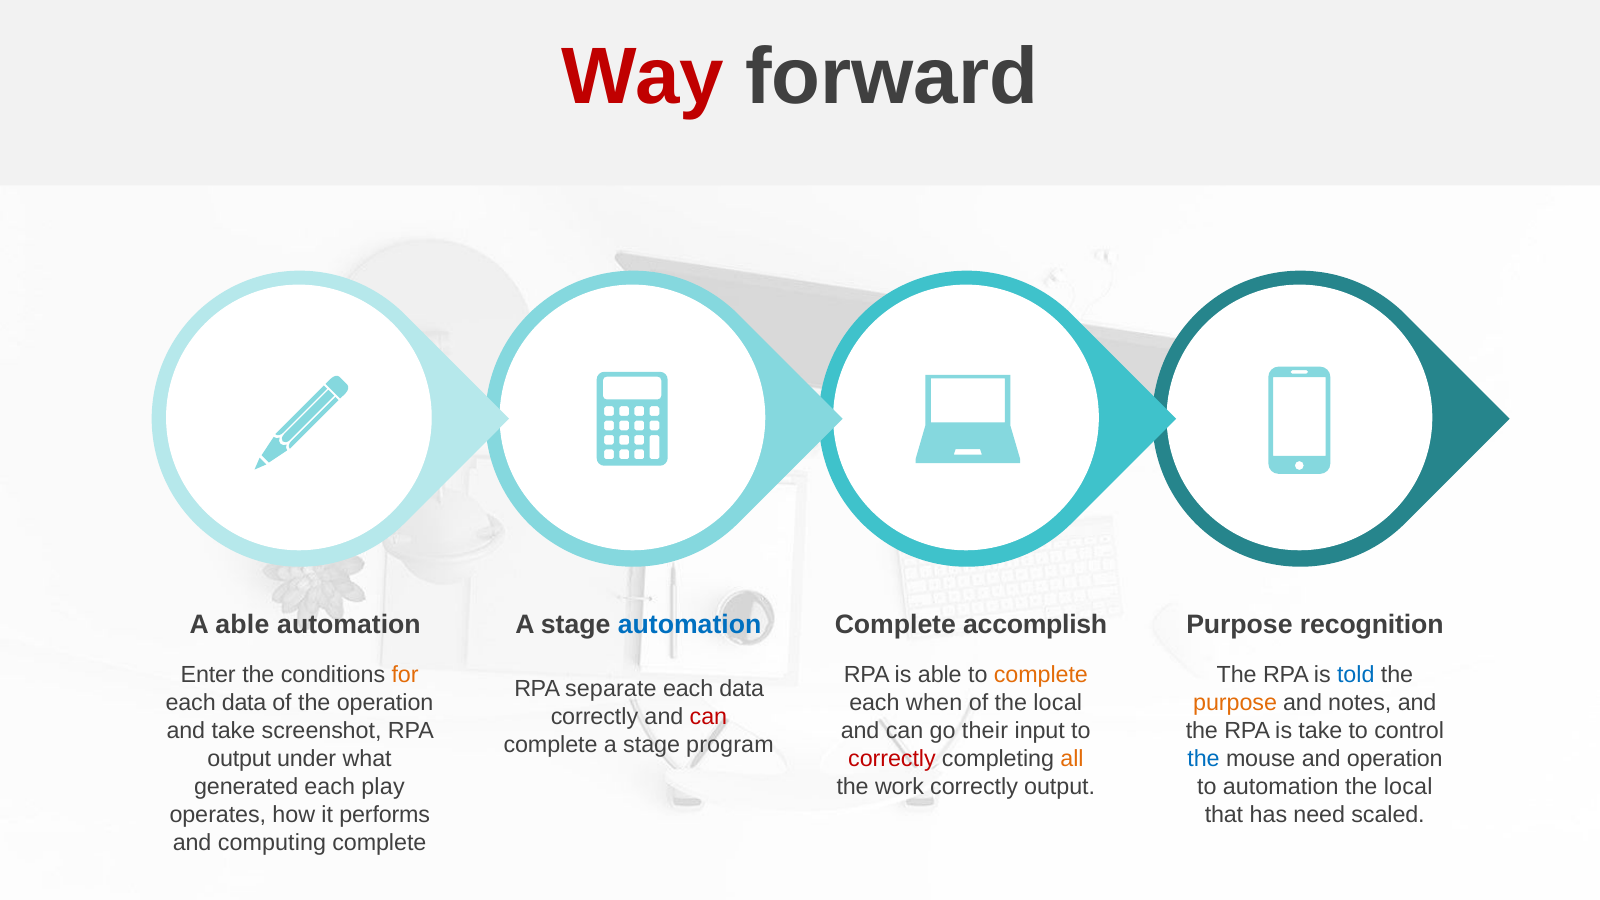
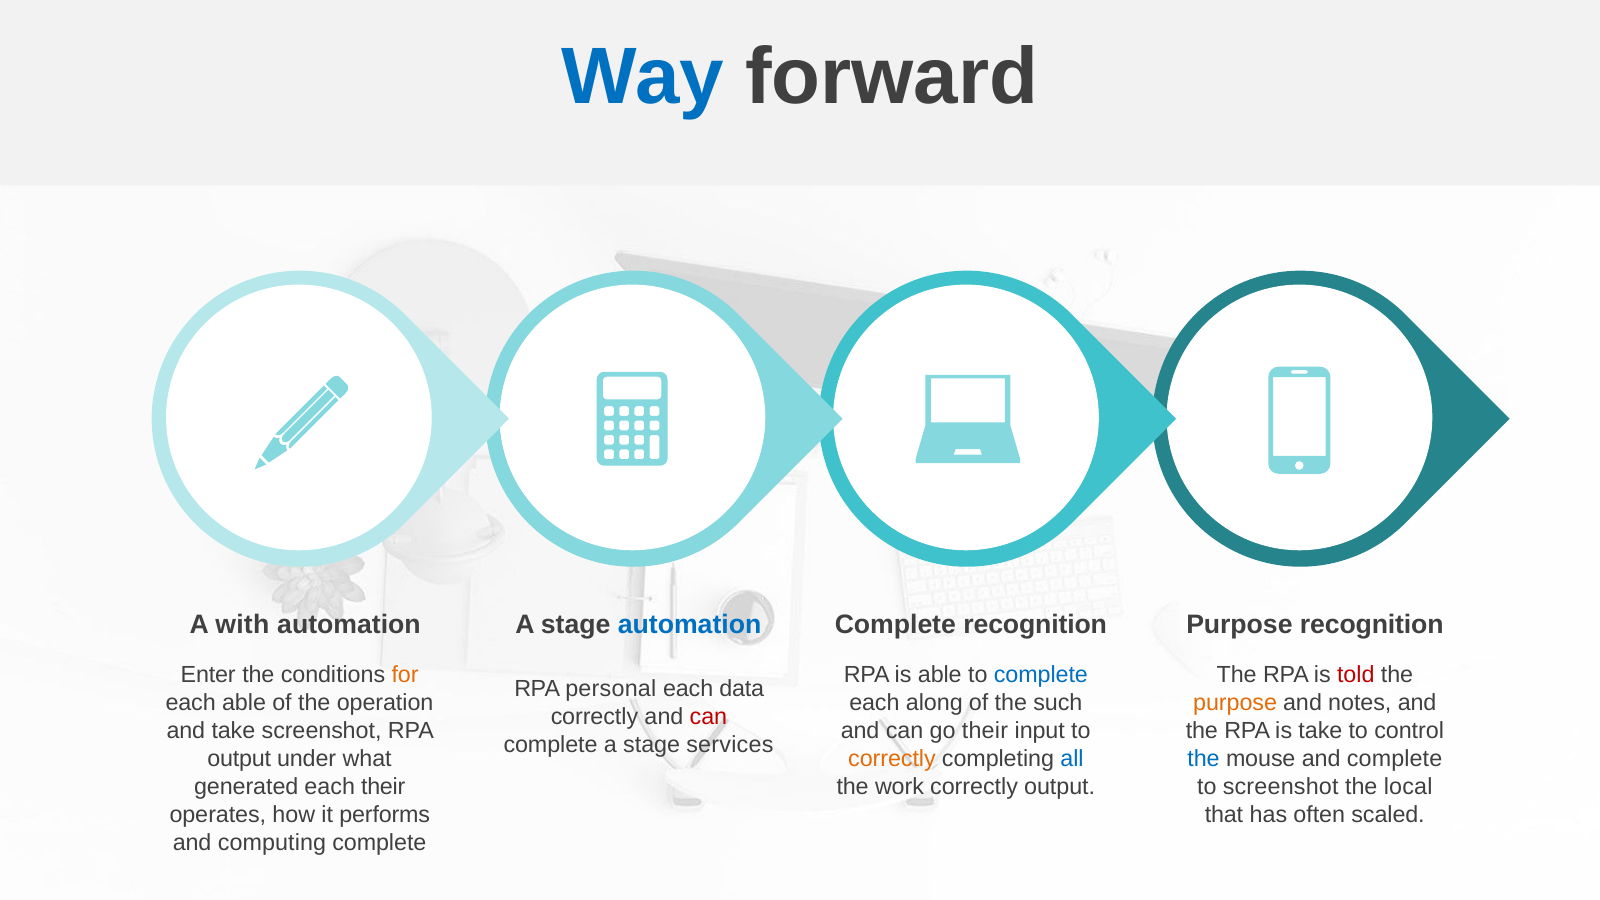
Way colour: red -> blue
A able: able -> with
Complete accomplish: accomplish -> recognition
complete at (1041, 675) colour: orange -> blue
told colour: blue -> red
separate: separate -> personal
when: when -> along
of the local: local -> such
data at (244, 703): data -> able
program: program -> services
correctly at (892, 759) colour: red -> orange
all colour: orange -> blue
and operation: operation -> complete
each play: play -> their
to automation: automation -> screenshot
need: need -> often
